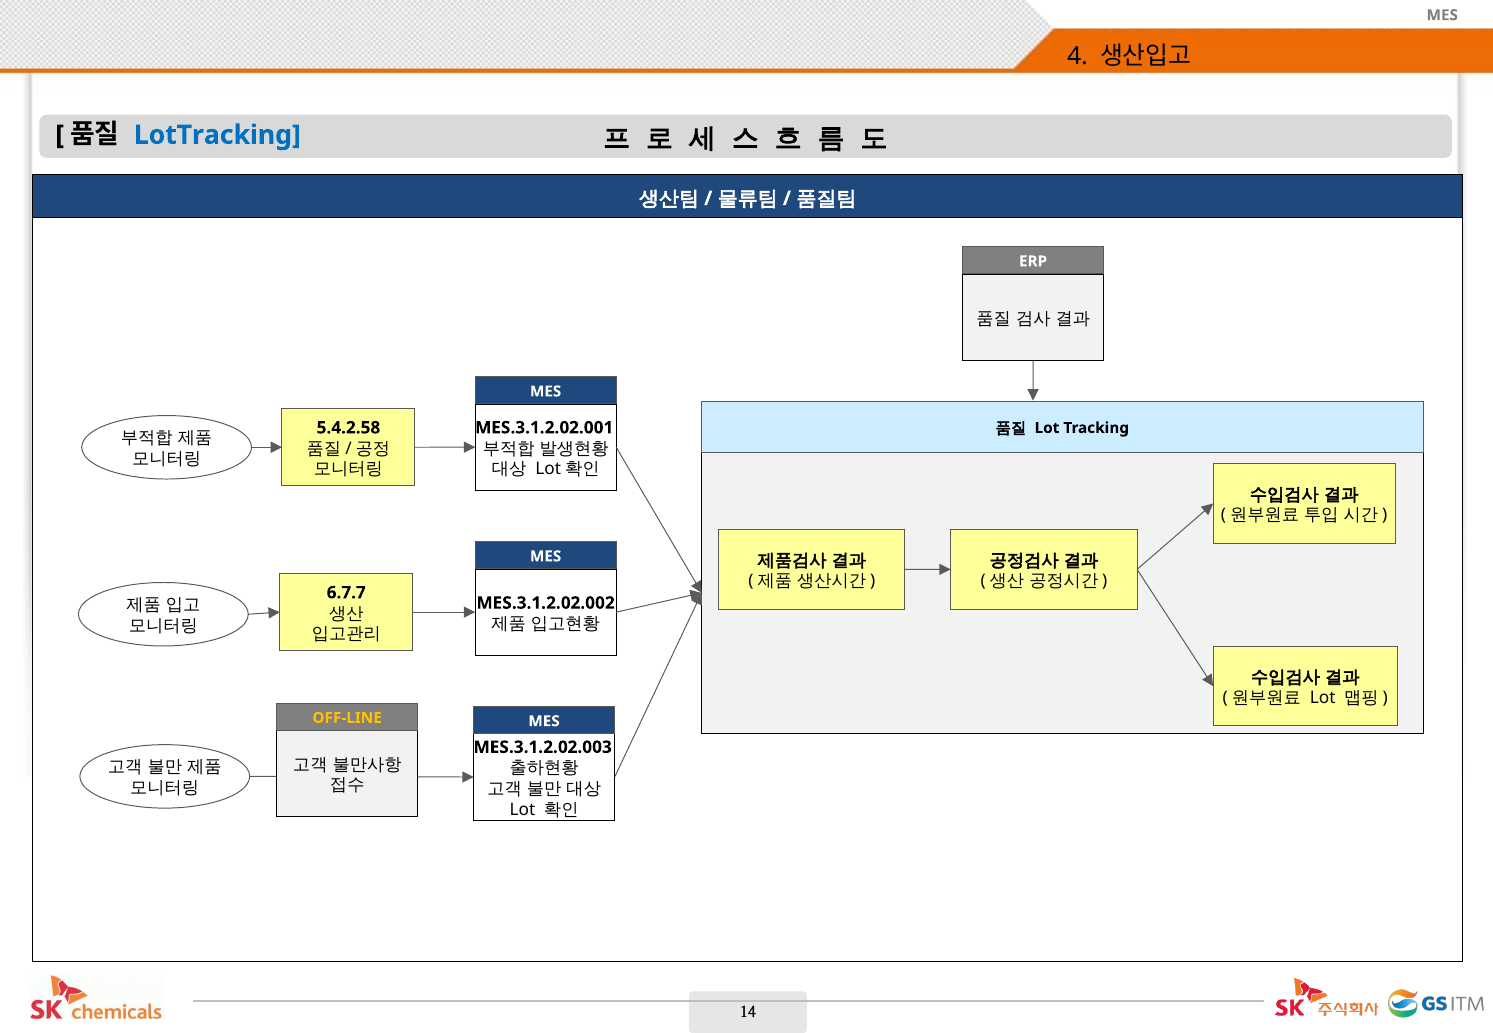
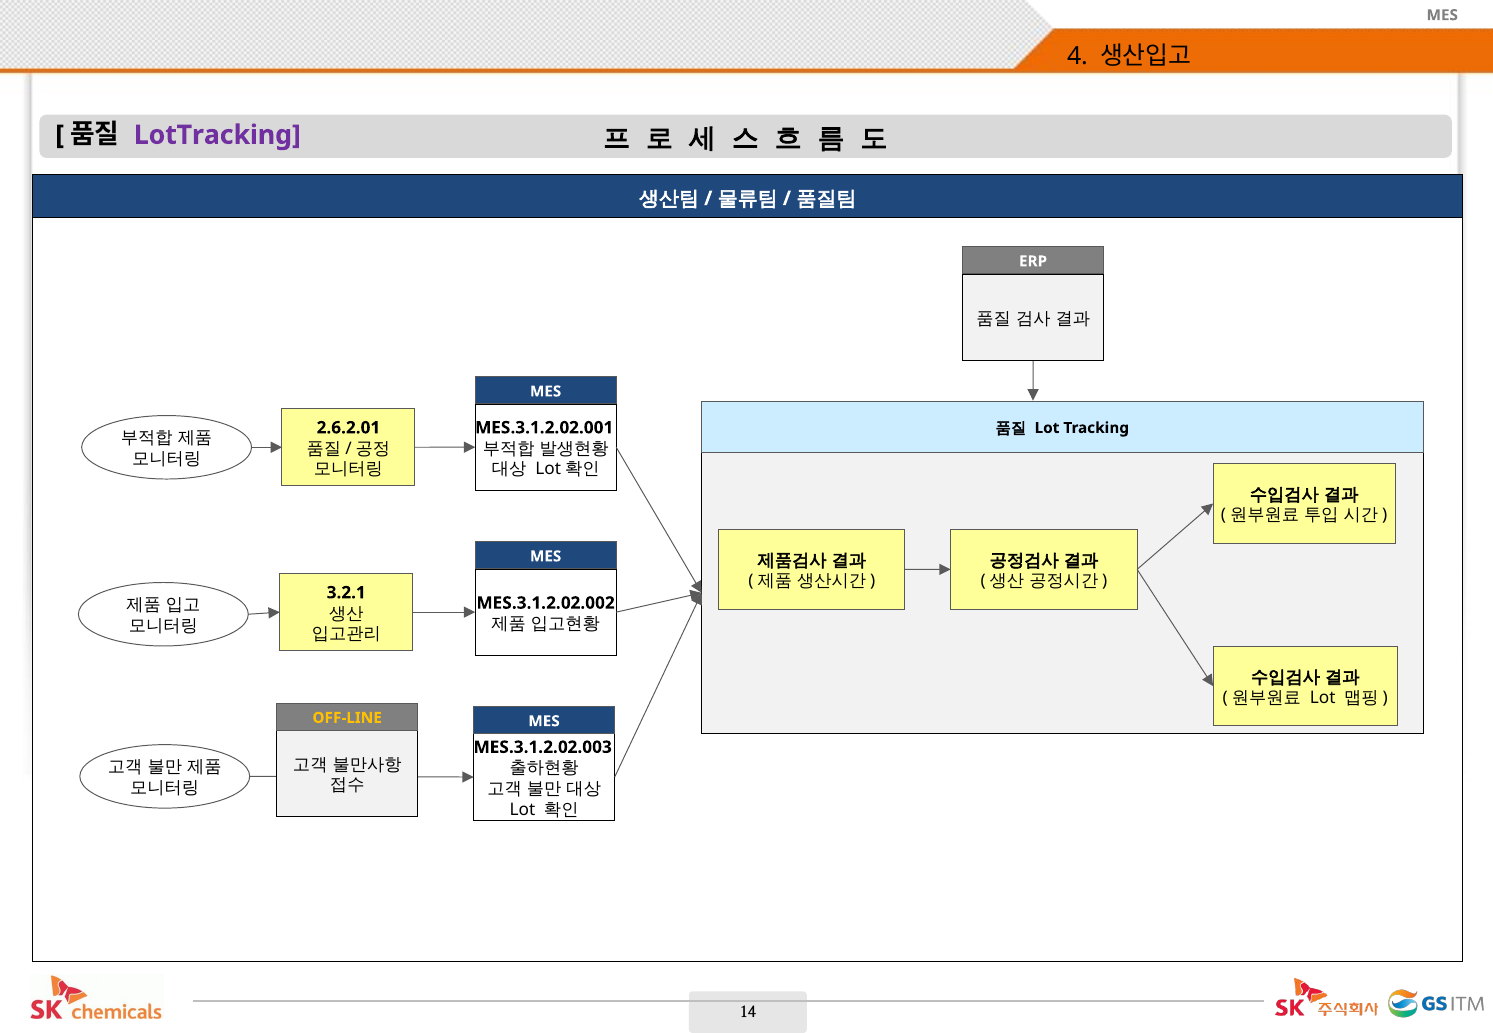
LotTracking colour: blue -> purple
5.4.2.58: 5.4.2.58 -> 2.6.2.01
6.7.7: 6.7.7 -> 3.2.1
